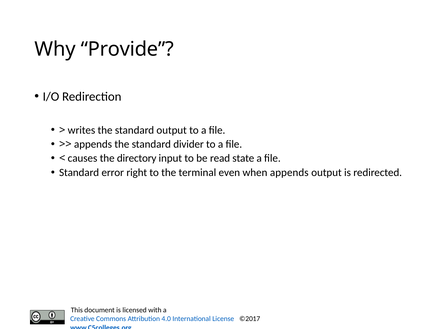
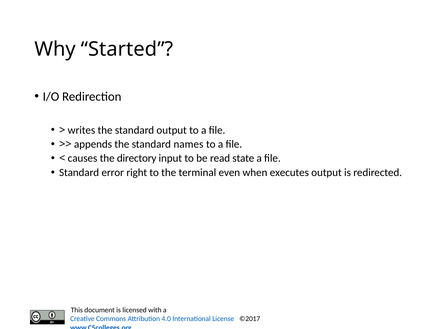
Provide: Provide -> Started
divider: divider -> names
when appends: appends -> executes
